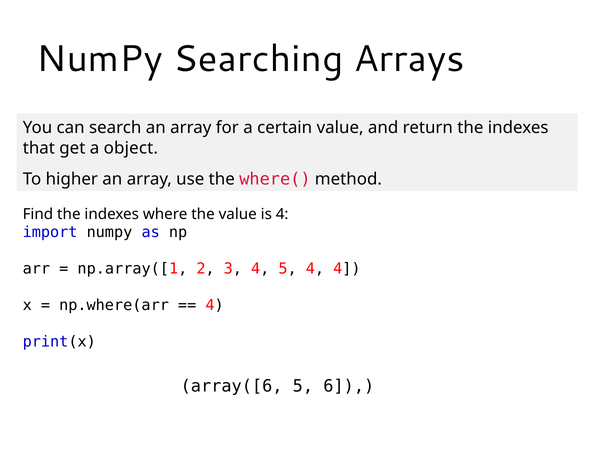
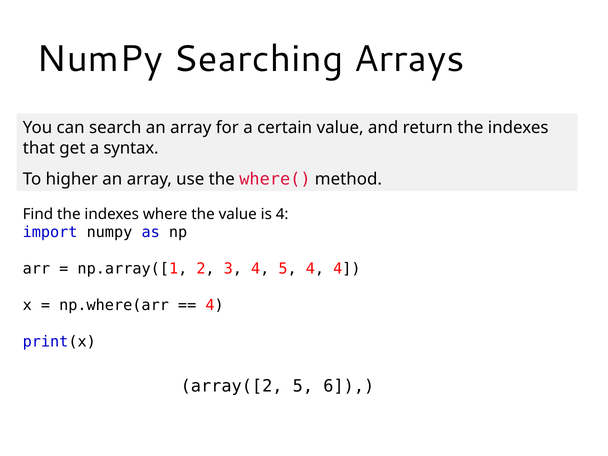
object: object -> syntax
array([6: array([6 -> array([2
